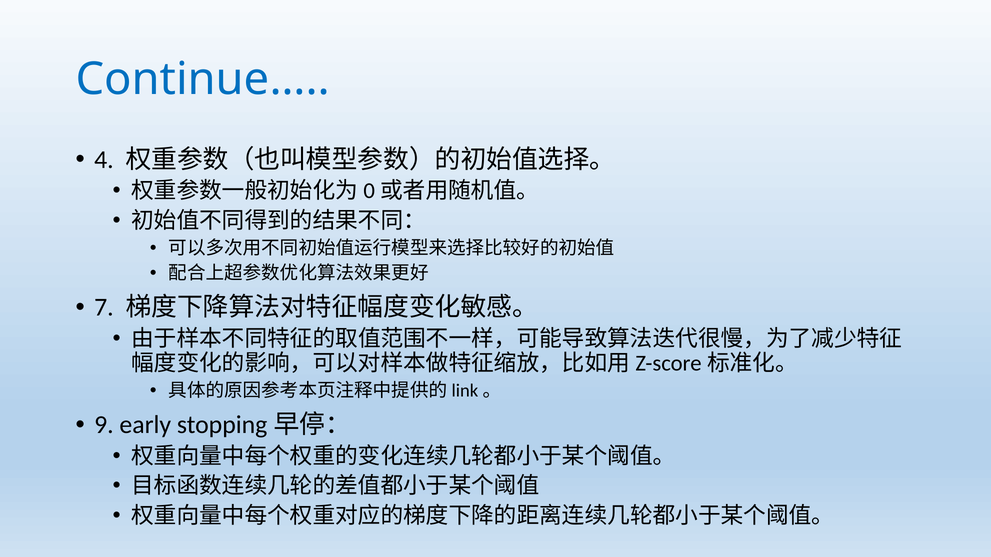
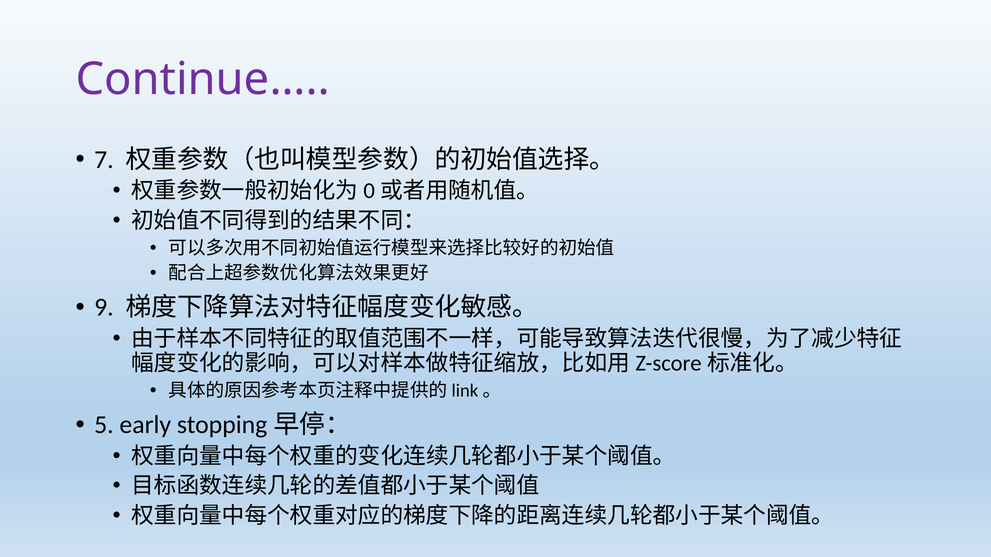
Continue… colour: blue -> purple
4: 4 -> 7
7: 7 -> 9
9: 9 -> 5
